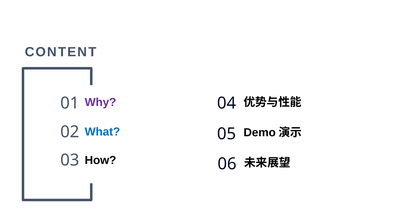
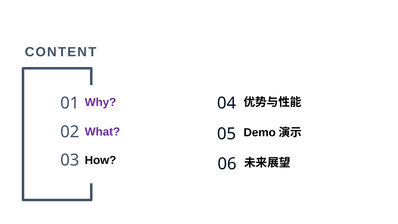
What colour: blue -> purple
